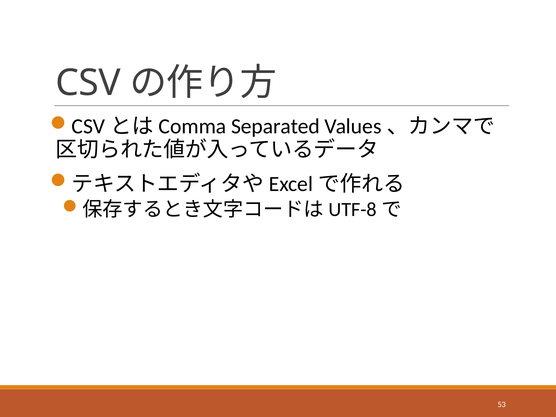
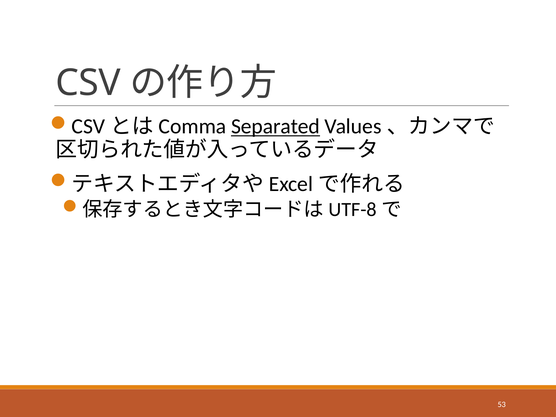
Separated underline: none -> present
